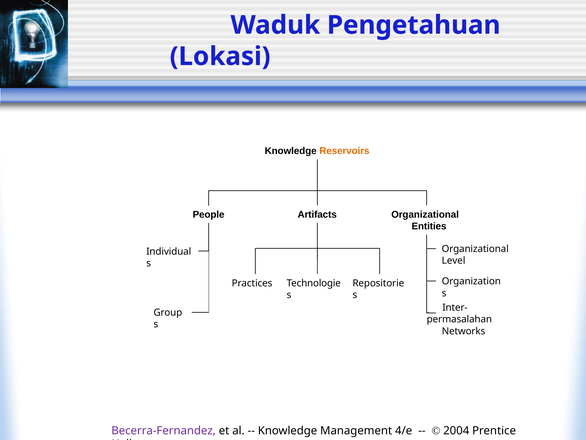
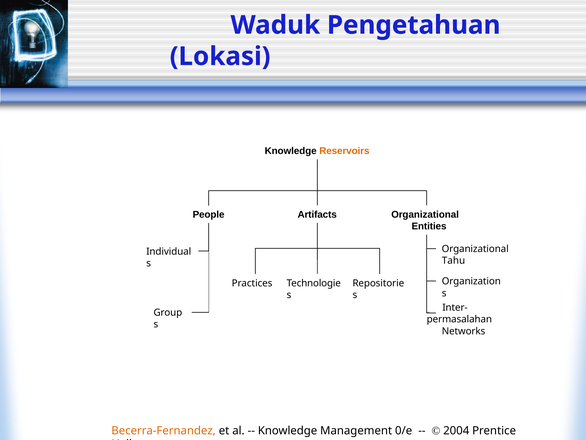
Level: Level -> Tahu
Becerra-Fernandez colour: purple -> orange
4/e: 4/e -> 0/e
